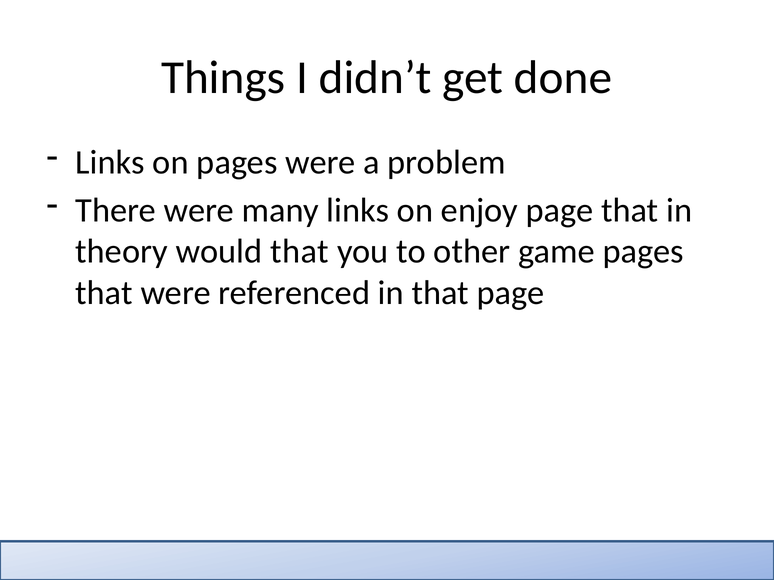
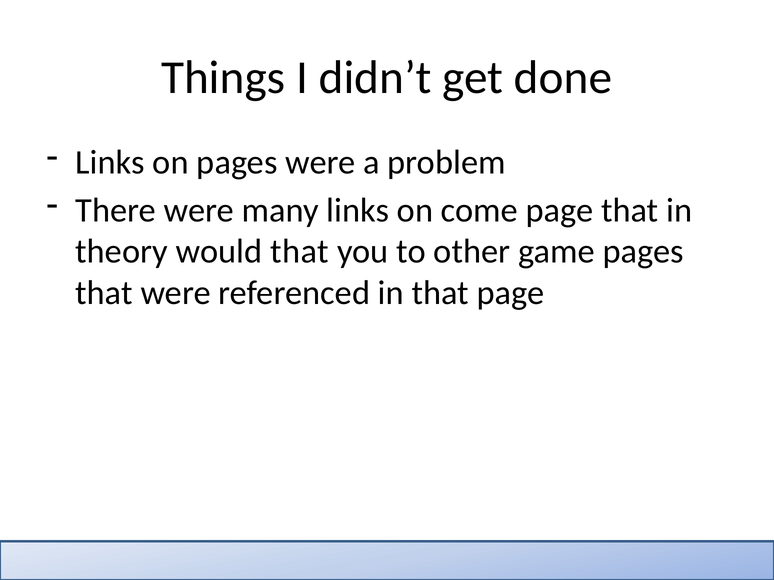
enjoy: enjoy -> come
